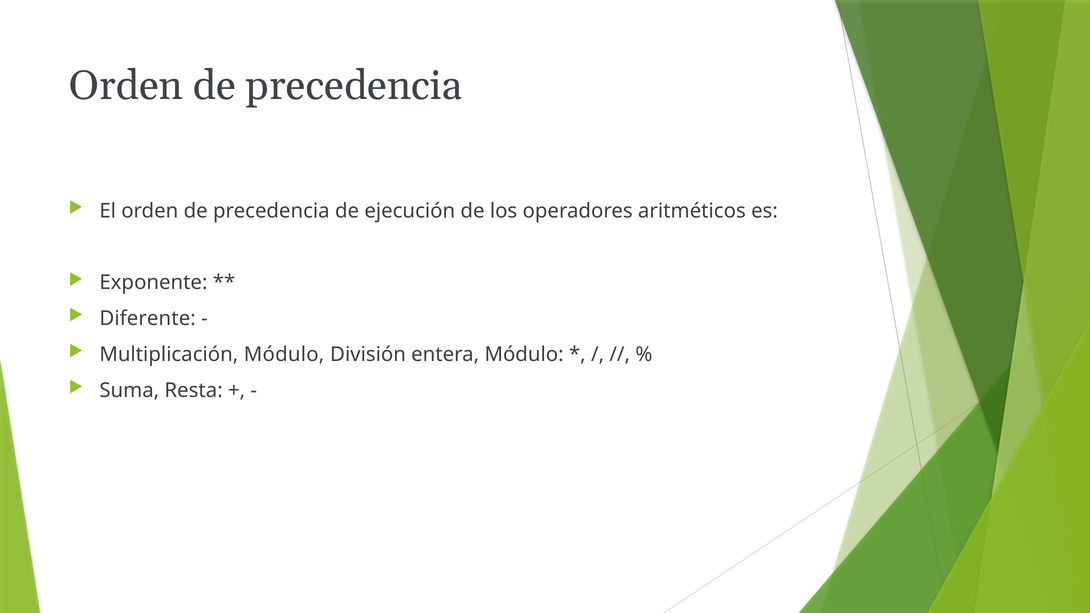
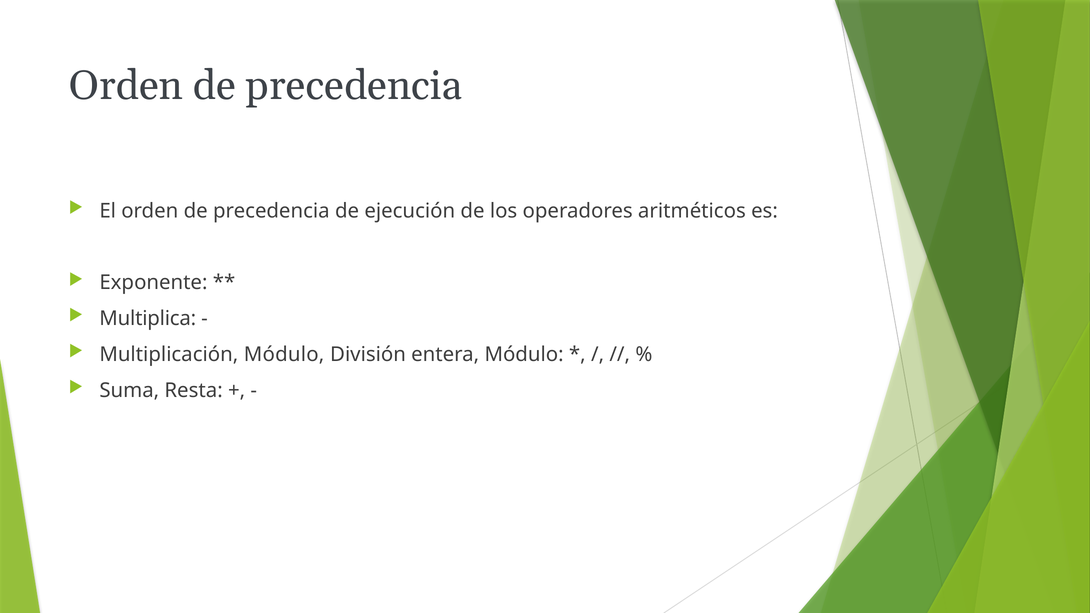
Diferente: Diferente -> Multiplica
